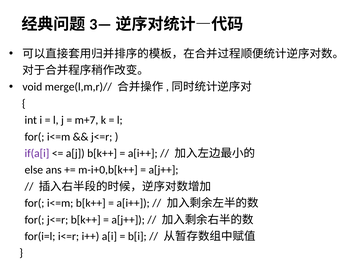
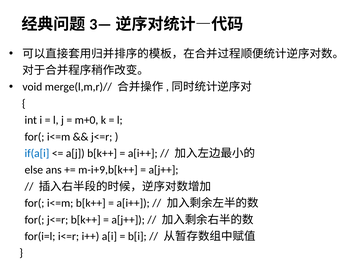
m+7: m+7 -> m+0
if(a[i colour: purple -> blue
m-i+0,b[k++: m-i+0,b[k++ -> m-i+9,b[k++
